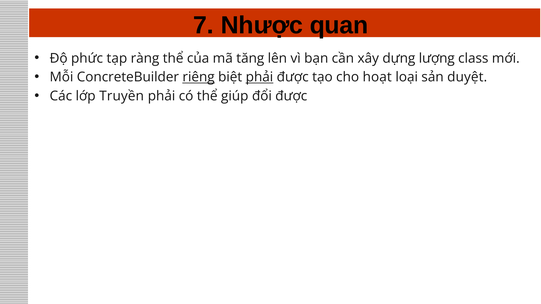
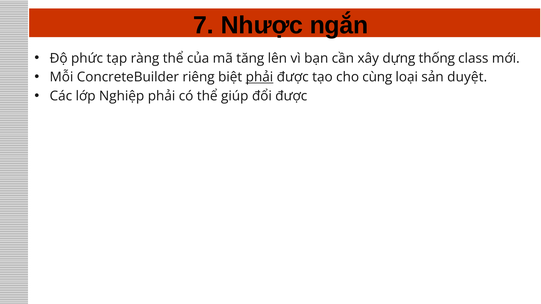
quan: quan -> ngắn
lượng: lượng -> thống
riêng underline: present -> none
hoạt: hoạt -> cùng
Truyền: Truyền -> Nghiệp
